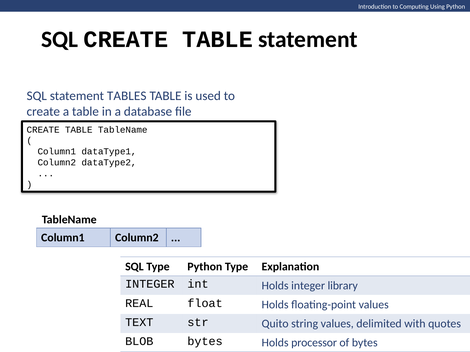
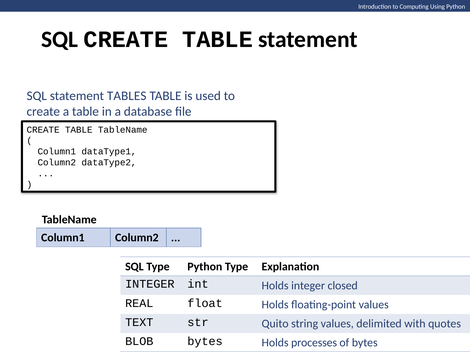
library: library -> closed
processor: processor -> processes
